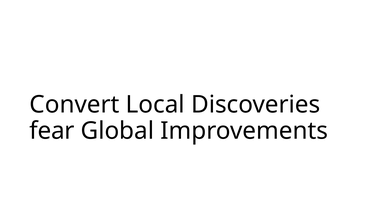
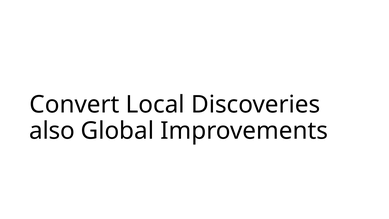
fear: fear -> also
